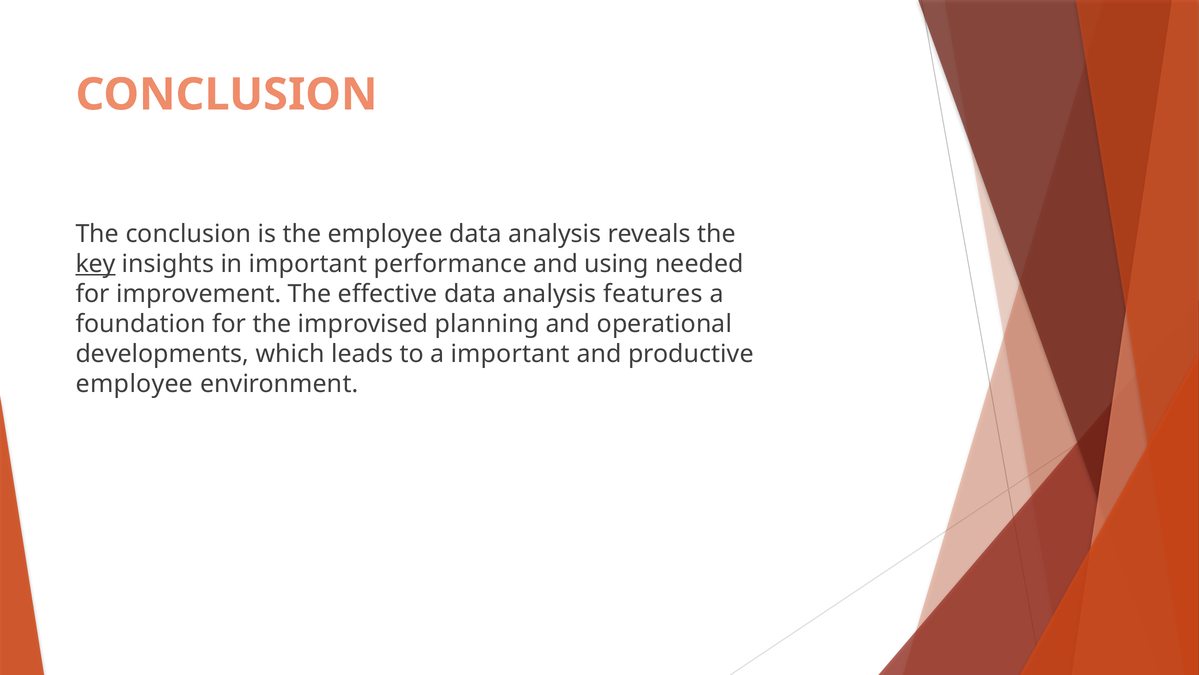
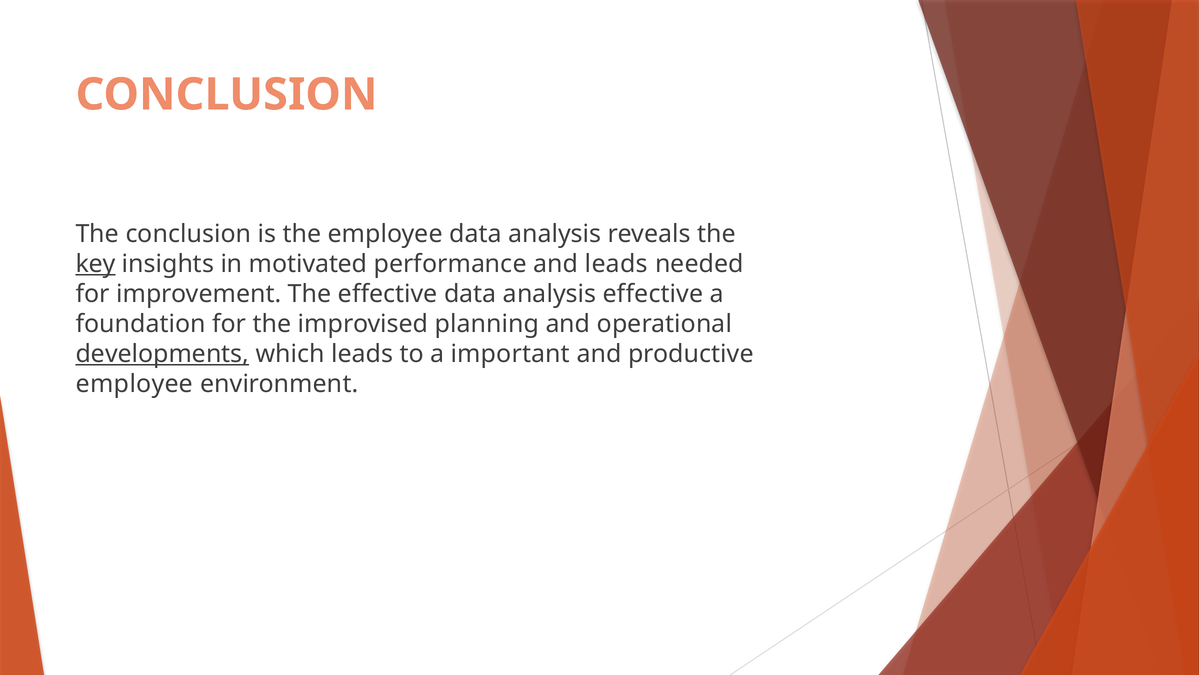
in important: important -> motivated
and using: using -> leads
analysis features: features -> effective
developments underline: none -> present
